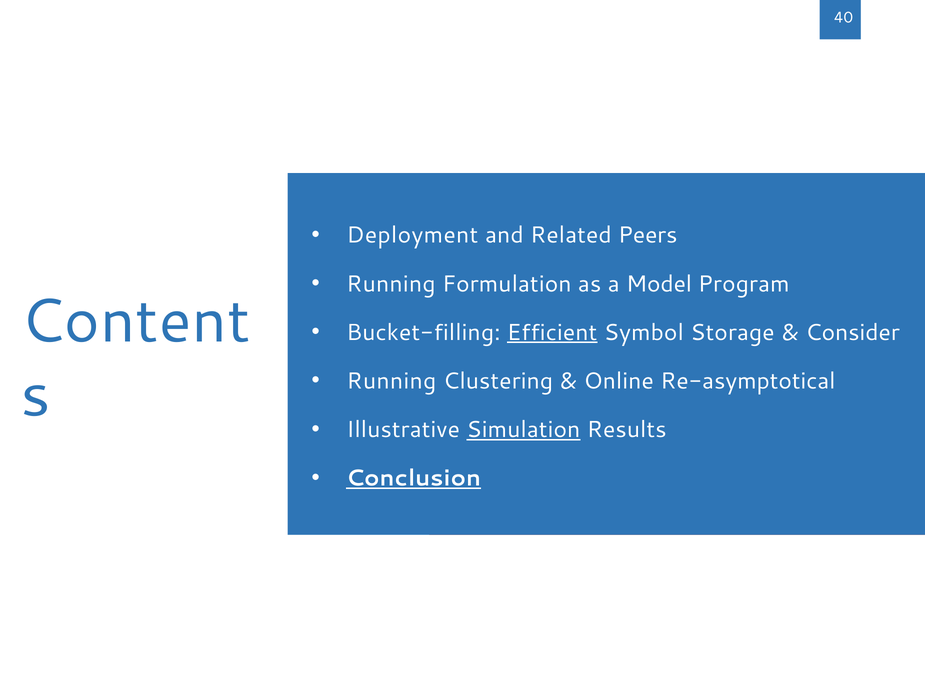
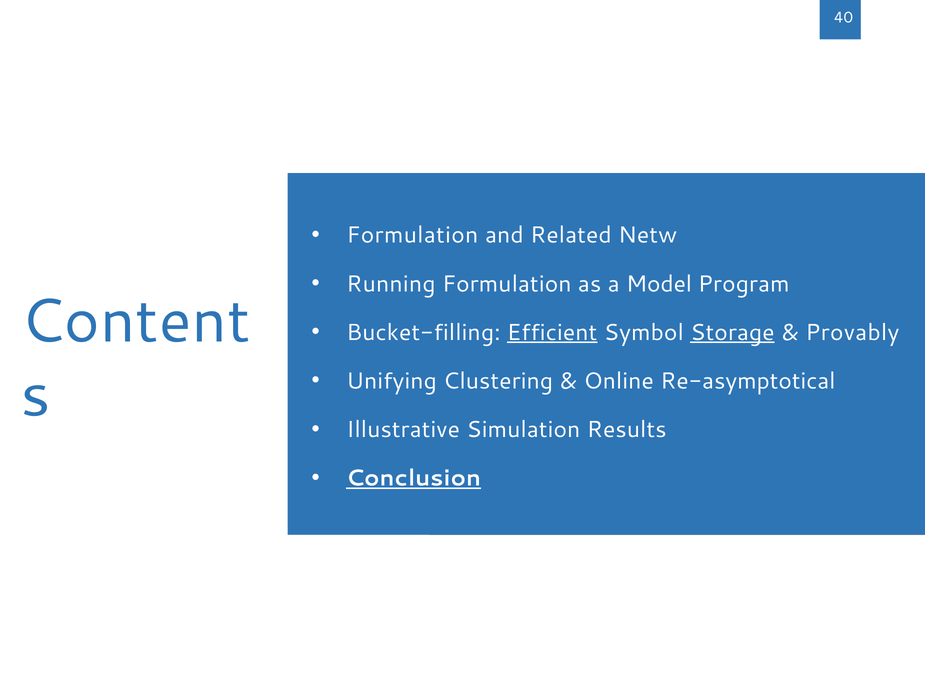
Deployment at (412, 235): Deployment -> Formulation
Peers: Peers -> Netw
Storage underline: none -> present
Consider: Consider -> Provably
Running at (391, 381): Running -> Unifying
Simulation underline: present -> none
